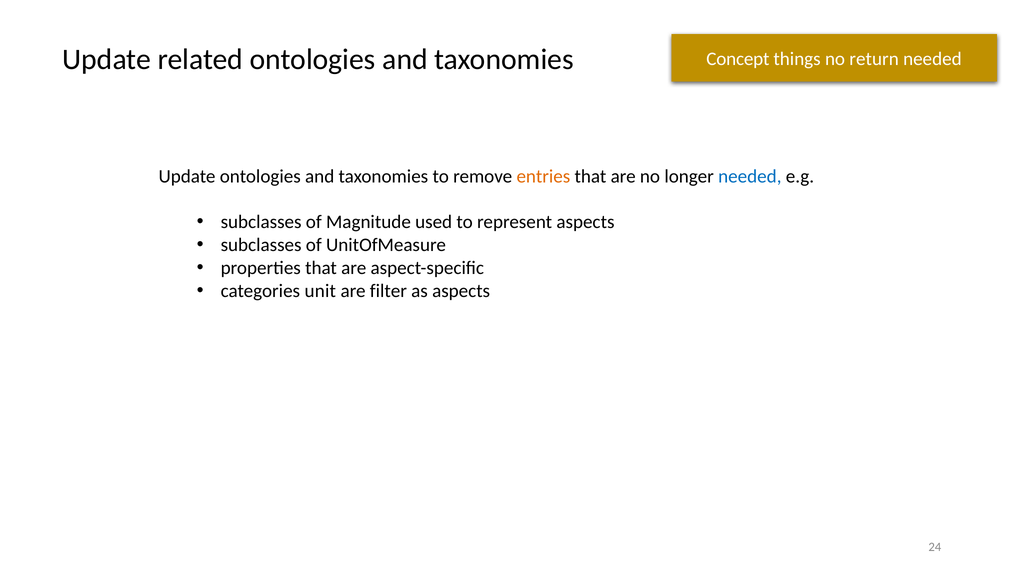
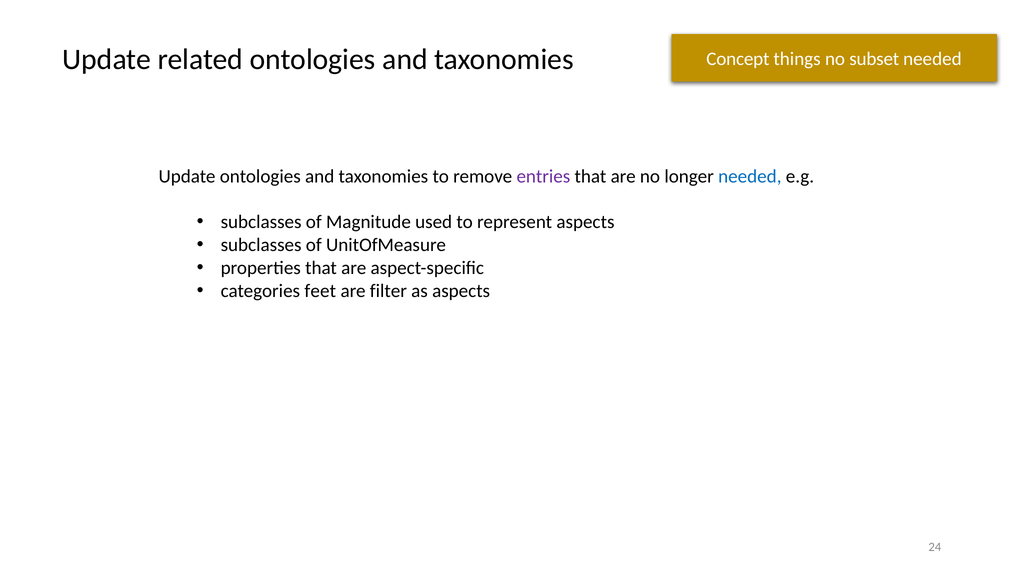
return: return -> subset
entries colour: orange -> purple
unit: unit -> feet
